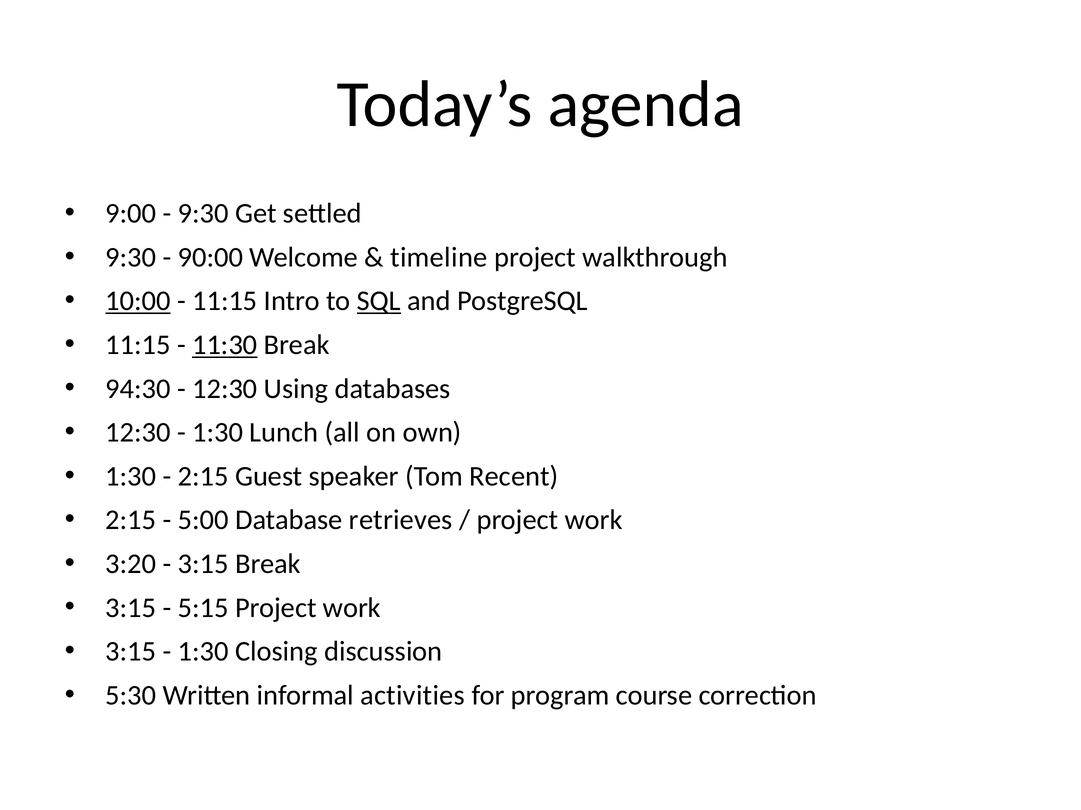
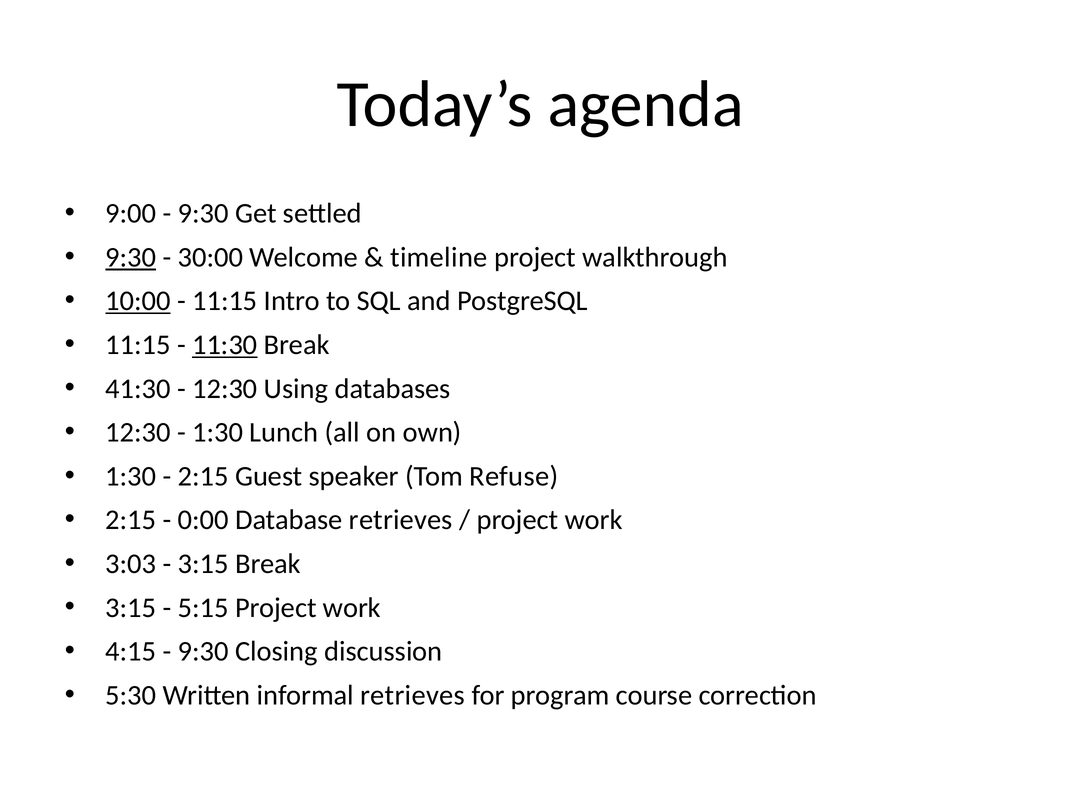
9:30 at (131, 258) underline: none -> present
90:00: 90:00 -> 30:00
SQL underline: present -> none
94:30: 94:30 -> 41:30
Recent: Recent -> Refuse
5:00: 5:00 -> 0:00
3:20: 3:20 -> 3:03
3:15 at (131, 652): 3:15 -> 4:15
1:30 at (203, 652): 1:30 -> 9:30
informal activities: activities -> retrieves
